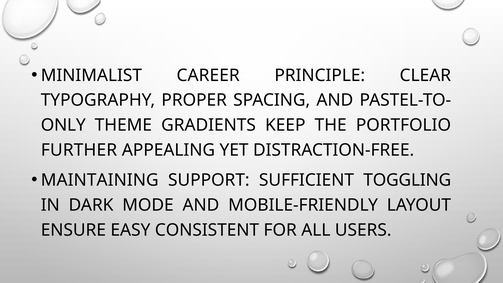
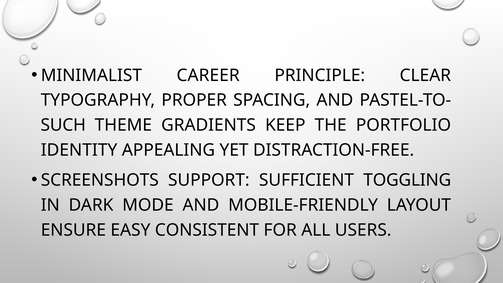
ONLY: ONLY -> SUCH
FURTHER: FURTHER -> IDENTITY
MAINTAINING: MAINTAINING -> SCREENSHOTS
